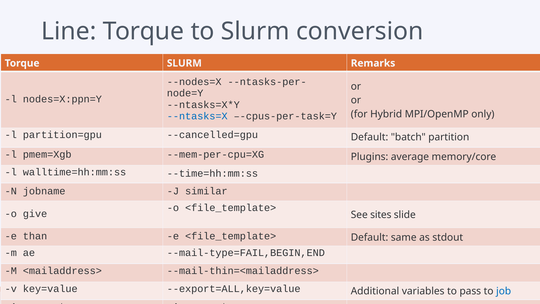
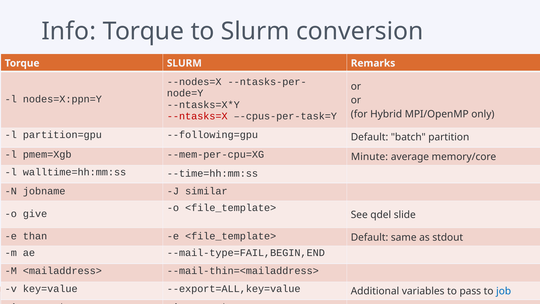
Line: Line -> Info
--ntasks=X colour: blue -> red
--cancelled=gpu: --cancelled=gpu -> --following=gpu
Plugins: Plugins -> Minute
sites: sites -> qdel
